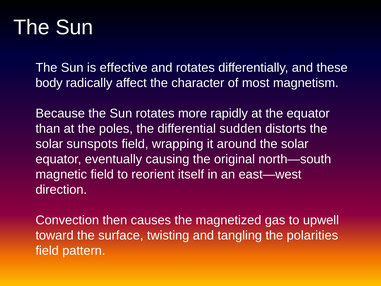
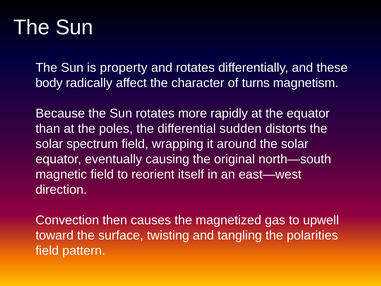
effective: effective -> property
most: most -> turns
sunspots: sunspots -> spectrum
